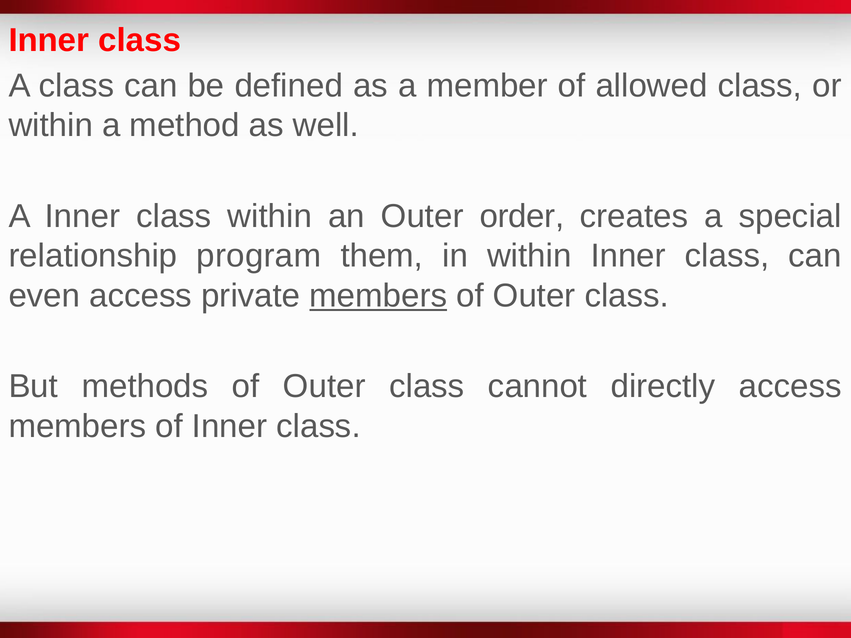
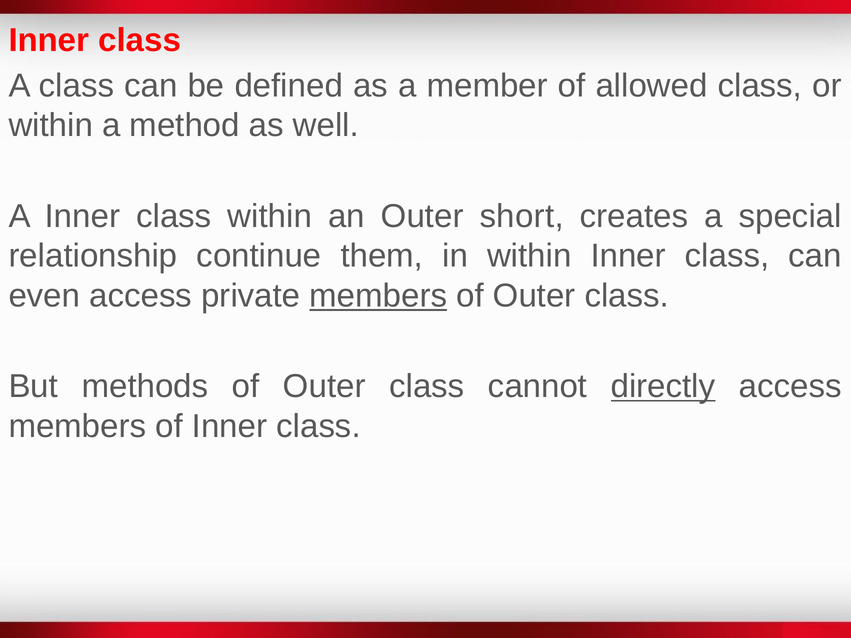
order: order -> short
program: program -> continue
directly underline: none -> present
